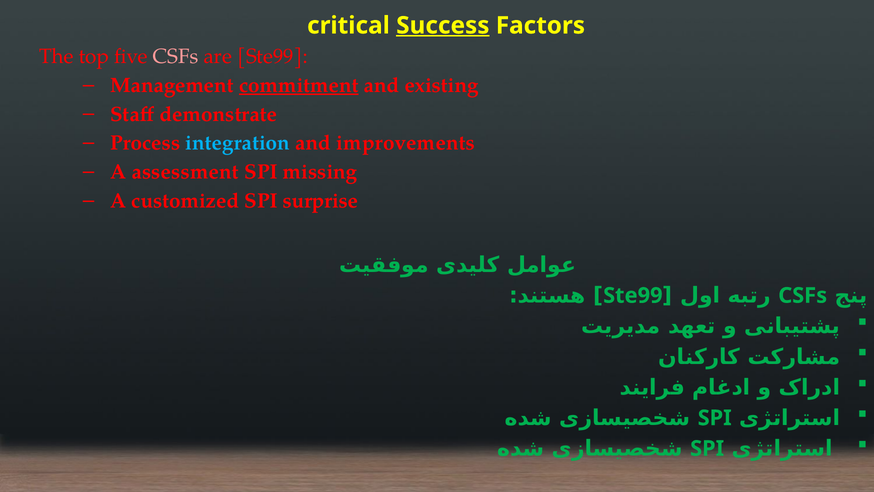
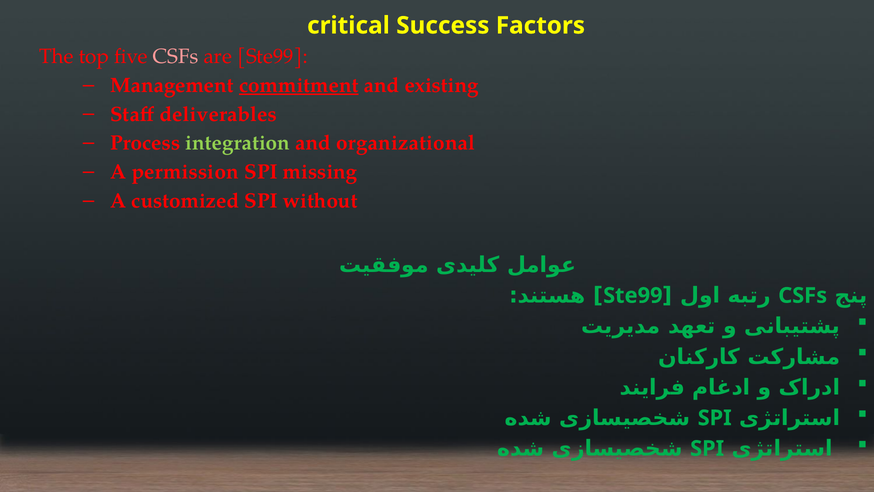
Success underline: present -> none
demonstrate: demonstrate -> deliverables
integration colour: light blue -> light green
improvements: improvements -> organizational
assessment: assessment -> permission
surprise: surprise -> without
